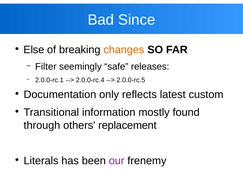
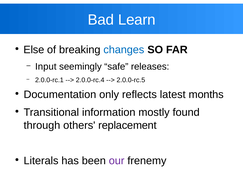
Since: Since -> Learn
changes colour: orange -> blue
Filter: Filter -> Input
custom: custom -> months
